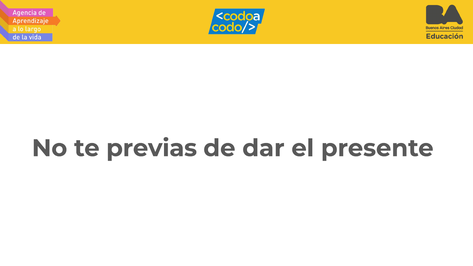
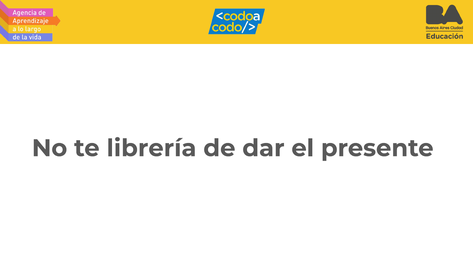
previas: previas -> librería
